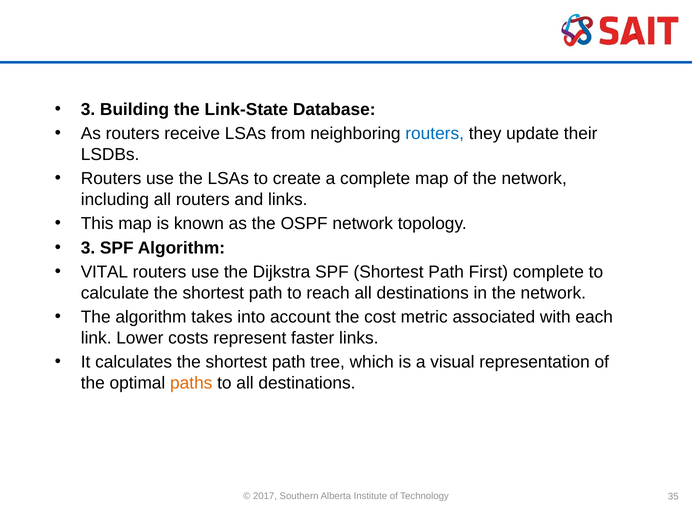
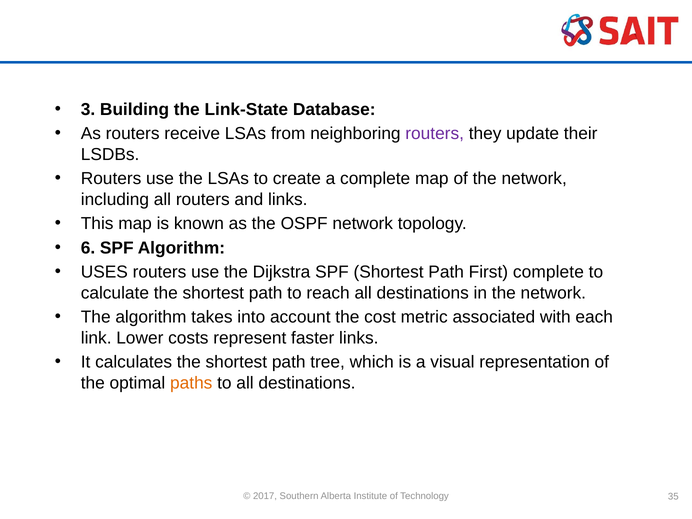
routers at (435, 134) colour: blue -> purple
3 at (88, 248): 3 -> 6
VITAL: VITAL -> USES
